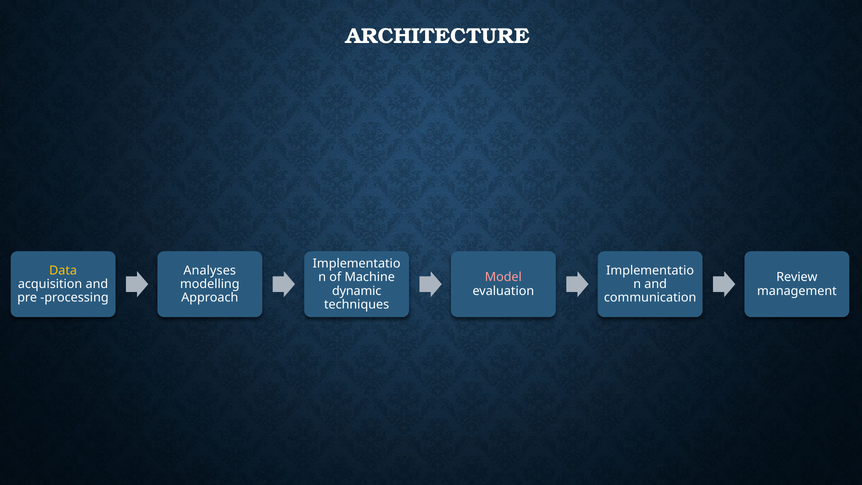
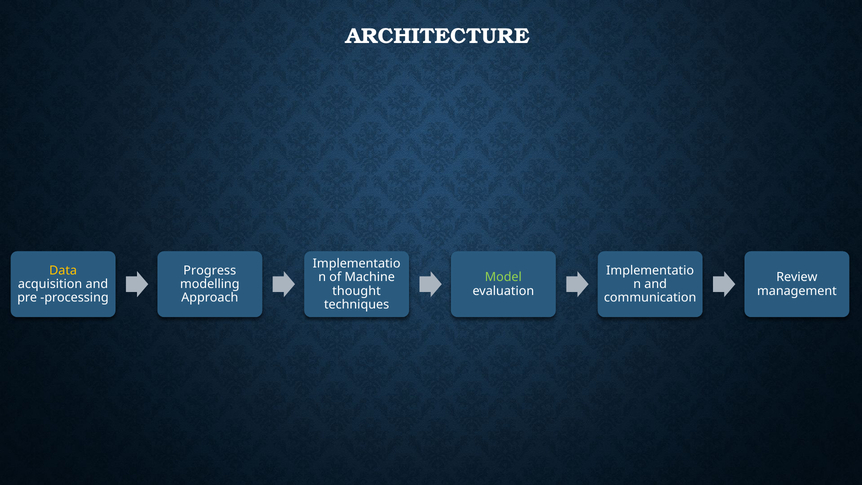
Analyses: Analyses -> Progress
Model colour: pink -> light green
dynamic: dynamic -> thought
